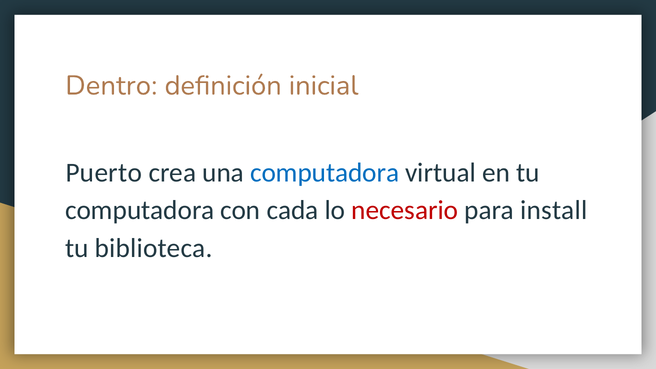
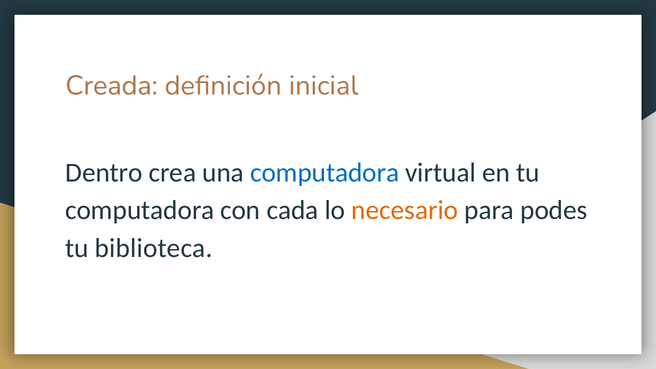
Dentro: Dentro -> Creada
Puerto: Puerto -> Dentro
necesario colour: red -> orange
install: install -> podes
